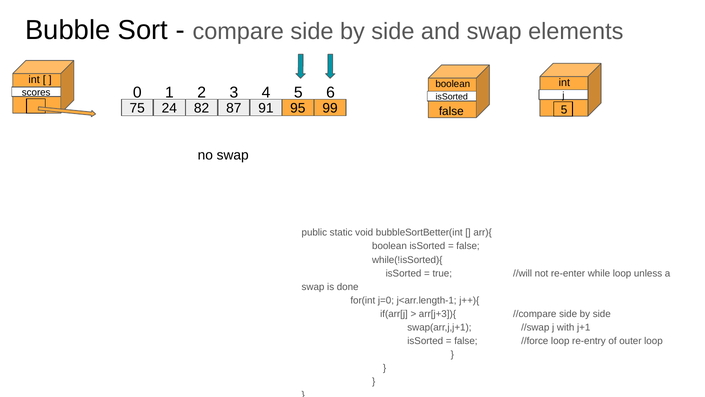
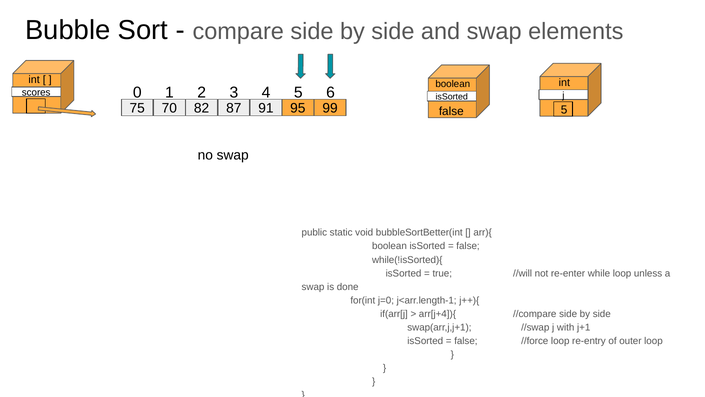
24: 24 -> 70
arr[j+3]){: arr[j+3]){ -> arr[j+4]){
